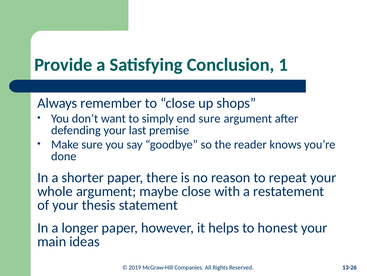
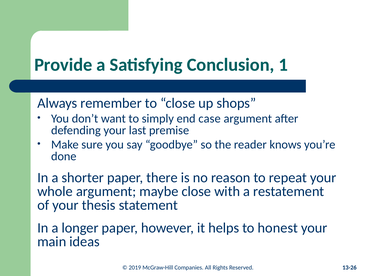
end sure: sure -> case
